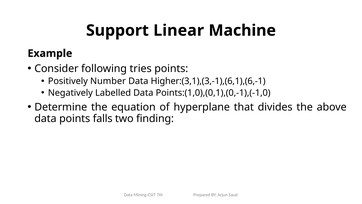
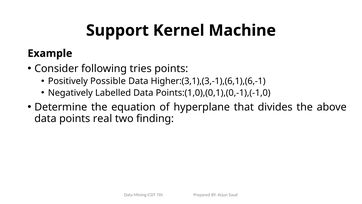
Linear: Linear -> Kernel
Number: Number -> Possible
falls: falls -> real
